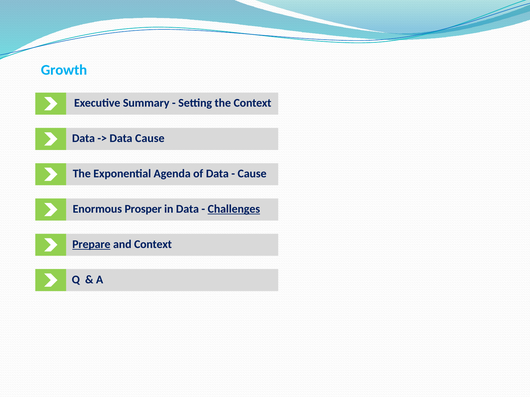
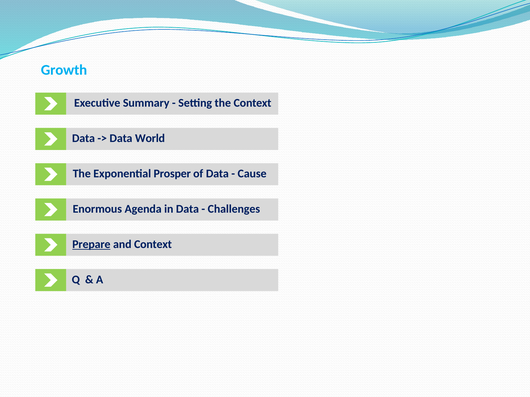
Data Cause: Cause -> World
Agenda: Agenda -> Prosper
Prosper: Prosper -> Agenda
Challenges underline: present -> none
